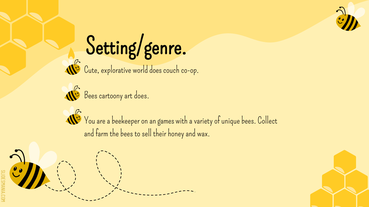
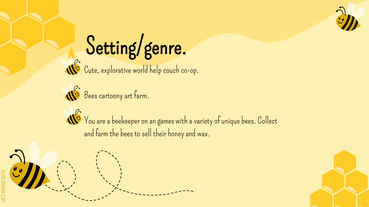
world does: does -> help
art does: does -> farm
